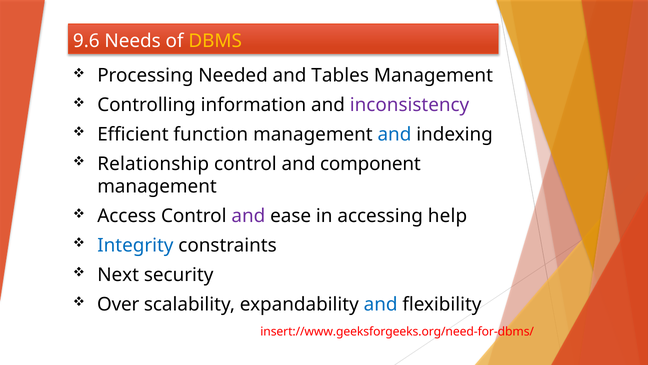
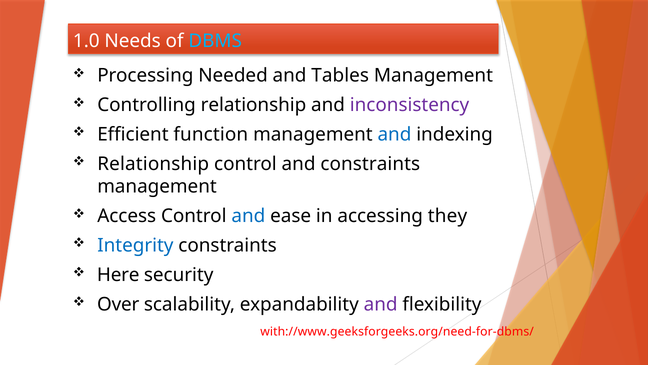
9.6: 9.6 -> 1.0
DBMS colour: yellow -> light blue
Controlling information: information -> relationship
and component: component -> constraints
and at (248, 216) colour: purple -> blue
help: help -> they
Next: Next -> Here
and at (381, 304) colour: blue -> purple
insert://www.geeksforgeeks.org/need-for-dbms/: insert://www.geeksforgeeks.org/need-for-dbms/ -> with://www.geeksforgeeks.org/need-for-dbms/
